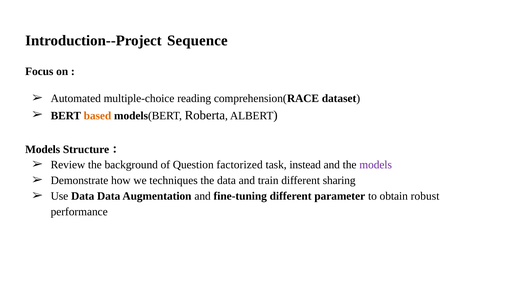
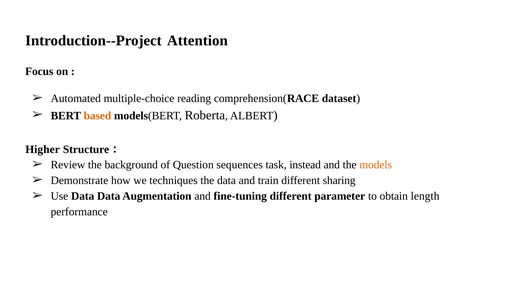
Sequence: Sequence -> Attention
Models at (43, 149): Models -> Higher
factorized: factorized -> sequences
models at (376, 165) colour: purple -> orange
robust: robust -> length
